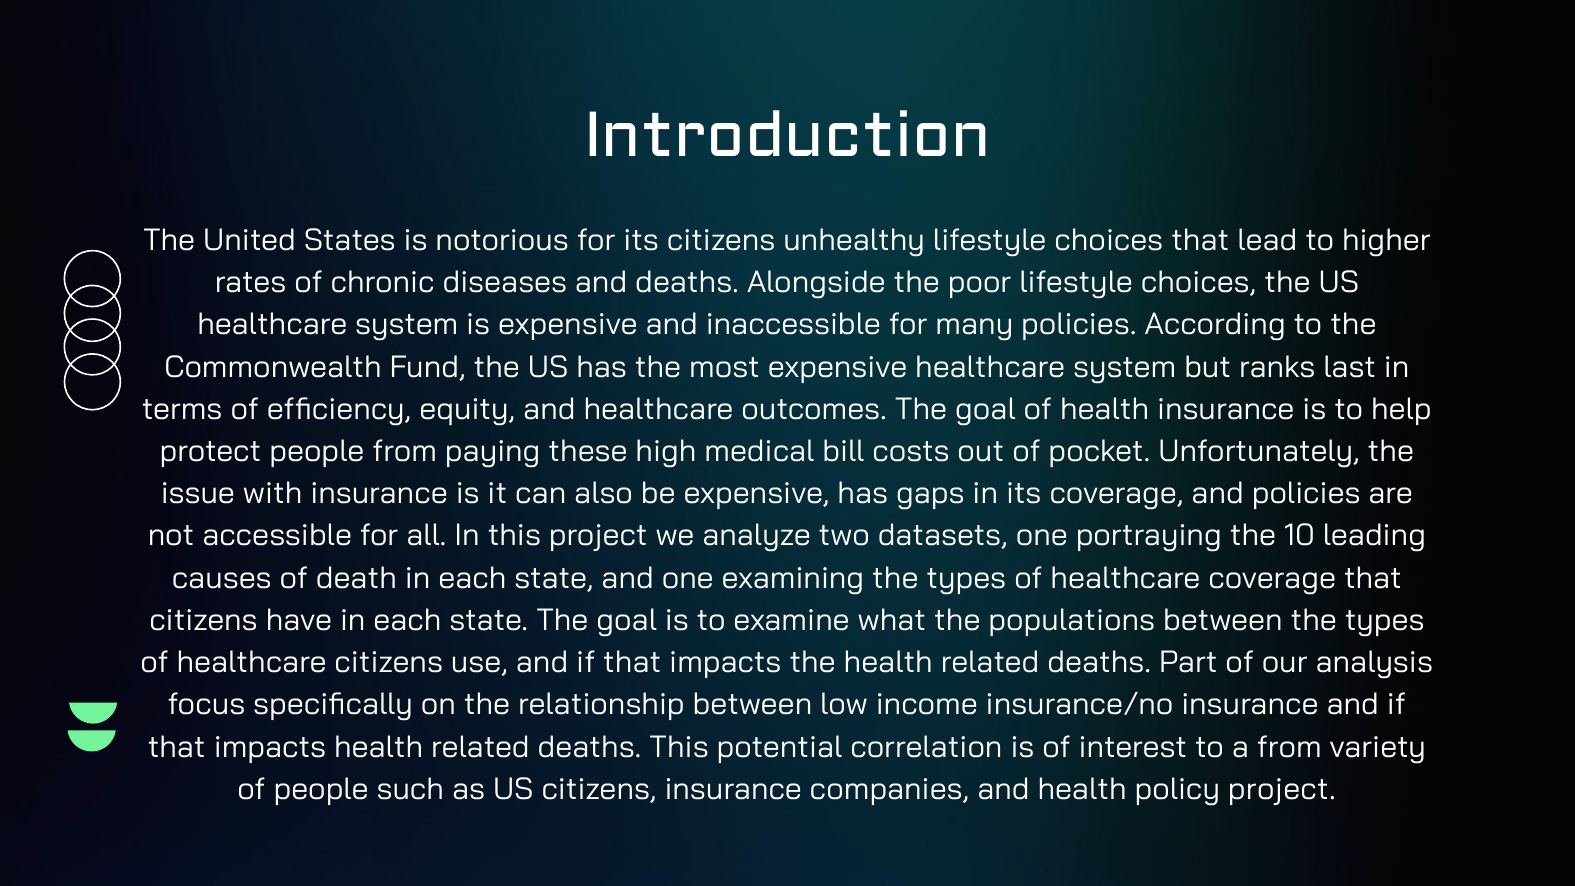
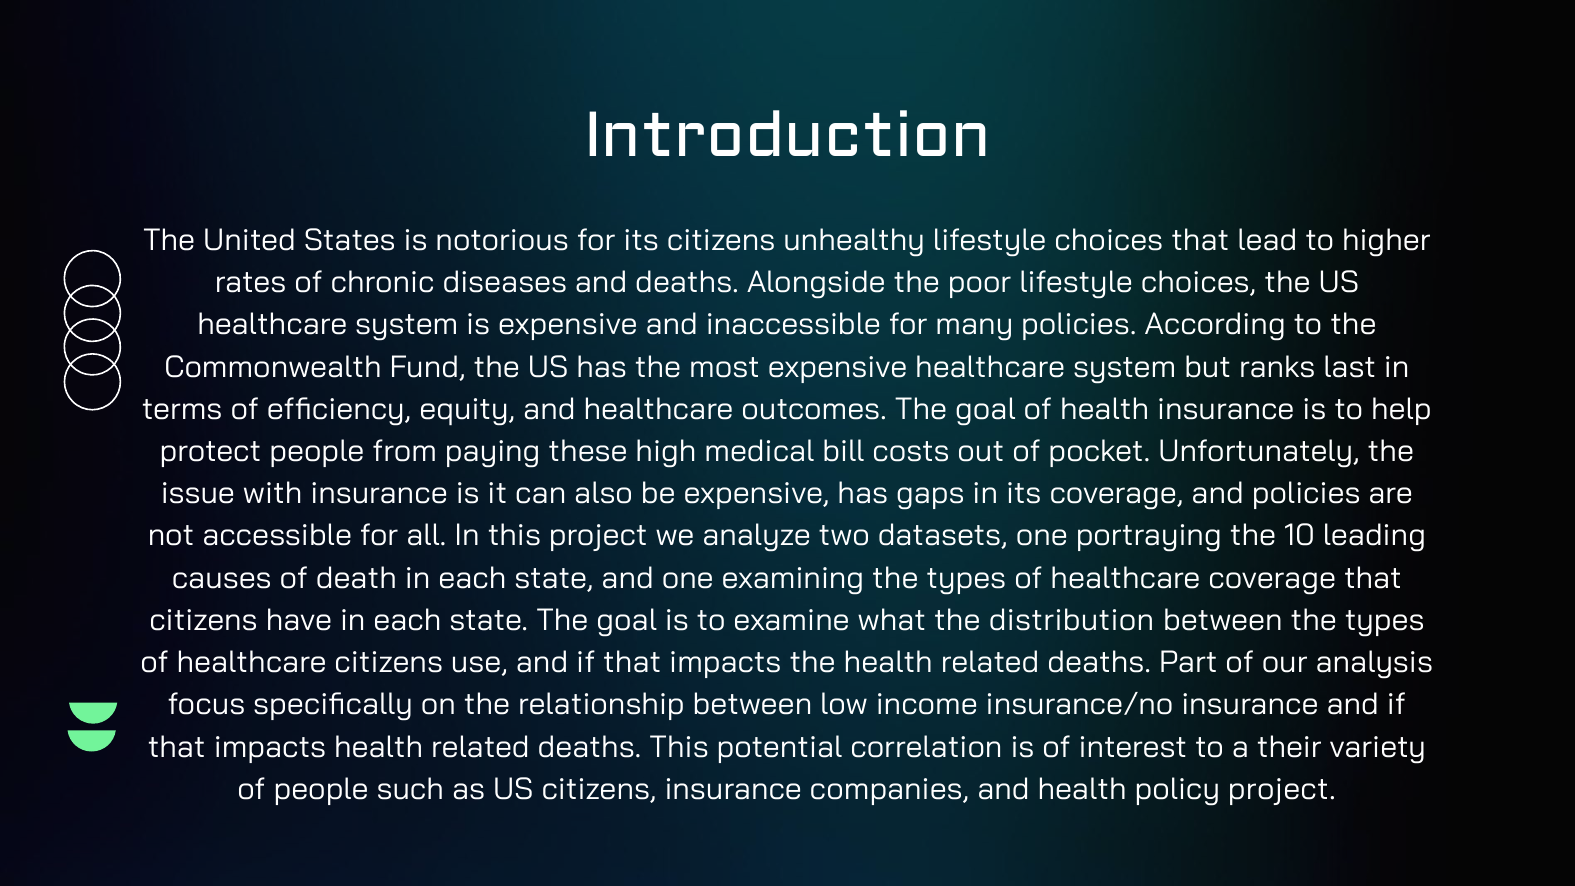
populations: populations -> distribution
a from: from -> their
